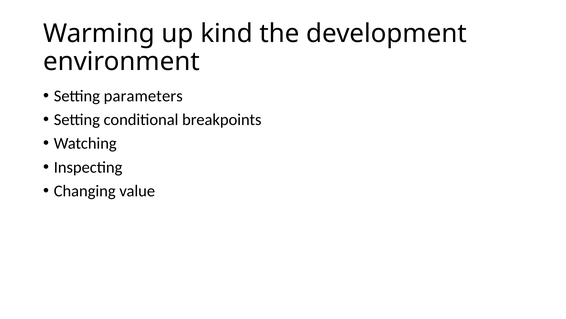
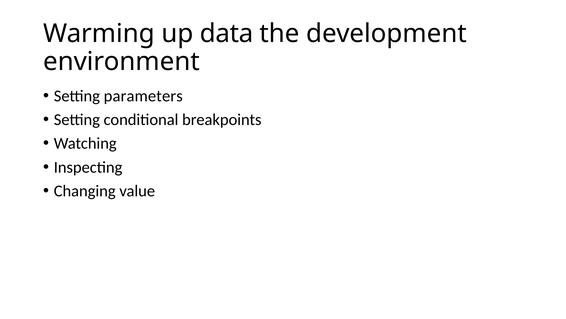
kind: kind -> data
